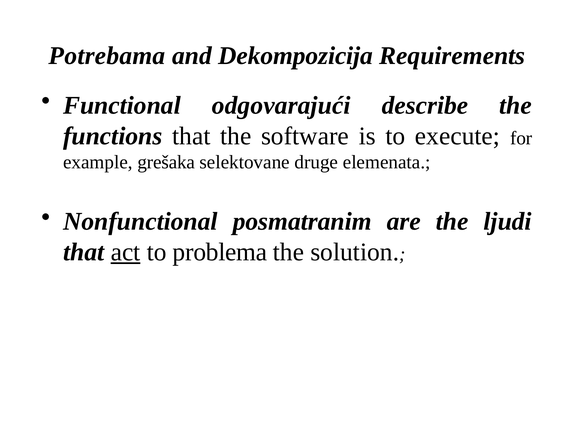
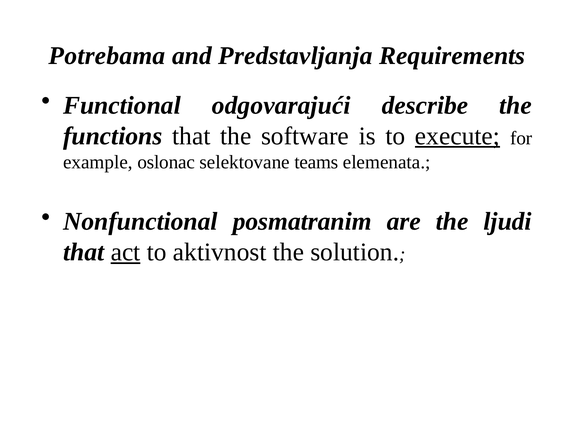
Dekompozicija: Dekompozicija -> Predstavljanja
execute underline: none -> present
grešaka: grešaka -> oslonac
druge: druge -> teams
problema: problema -> aktivnost
